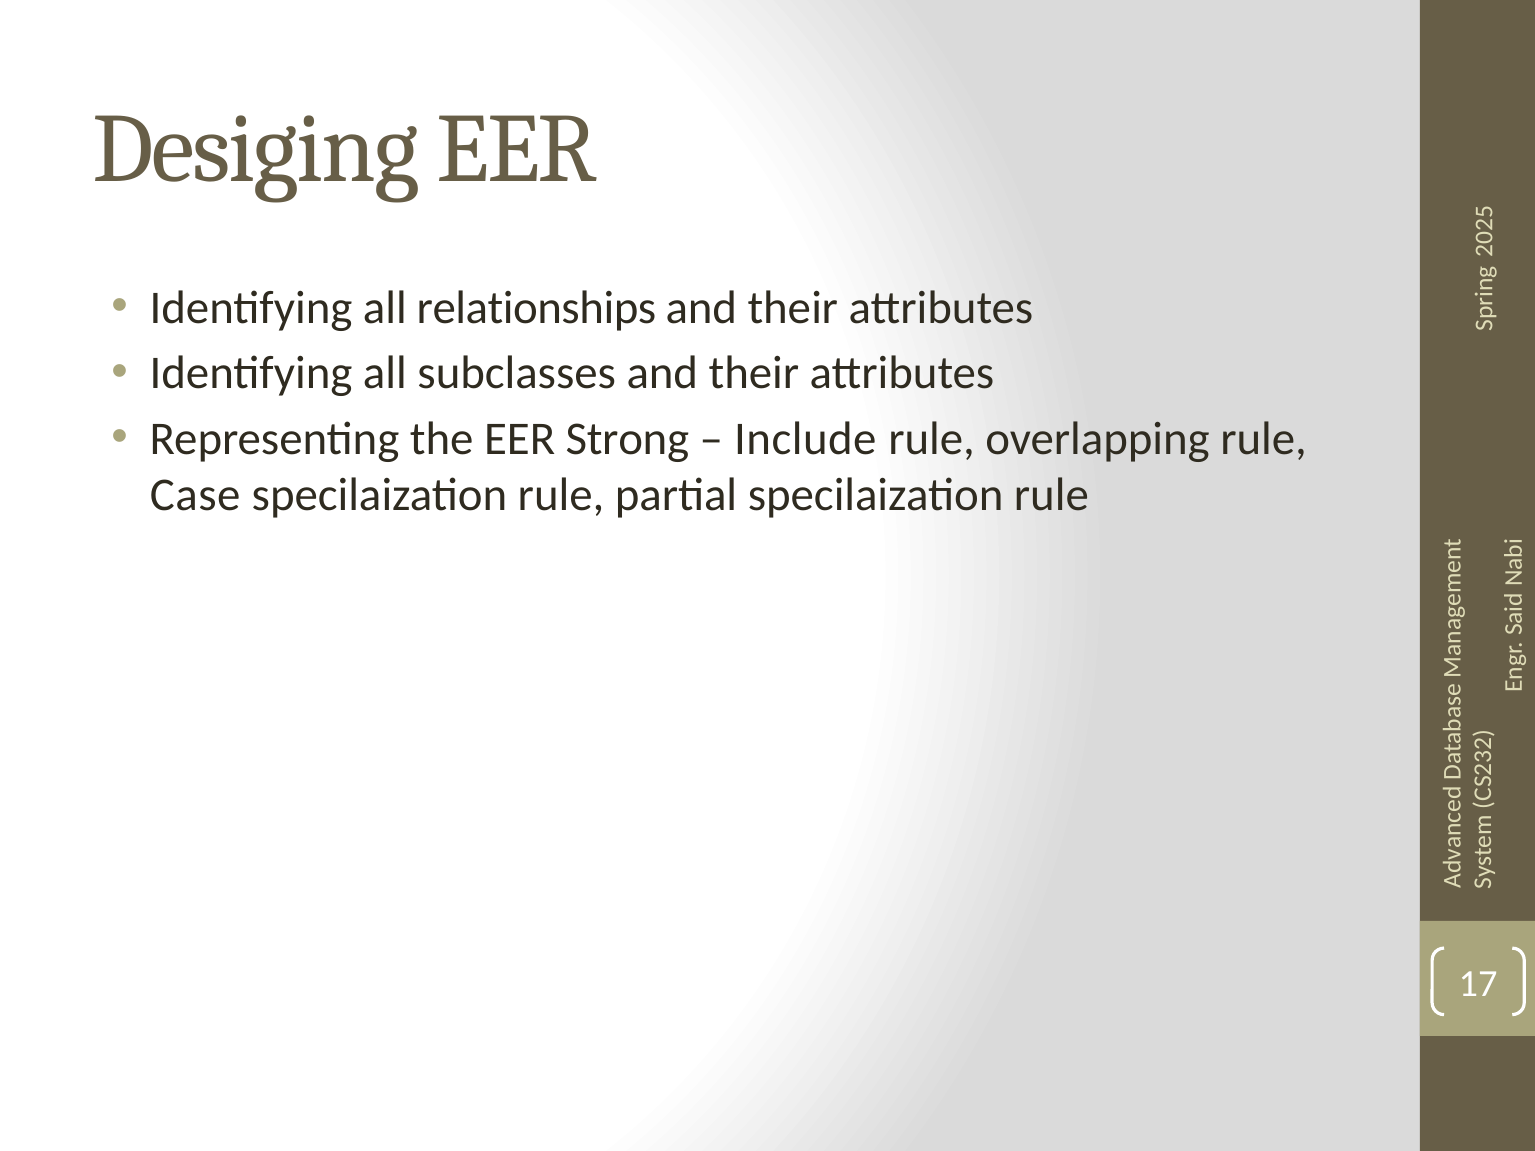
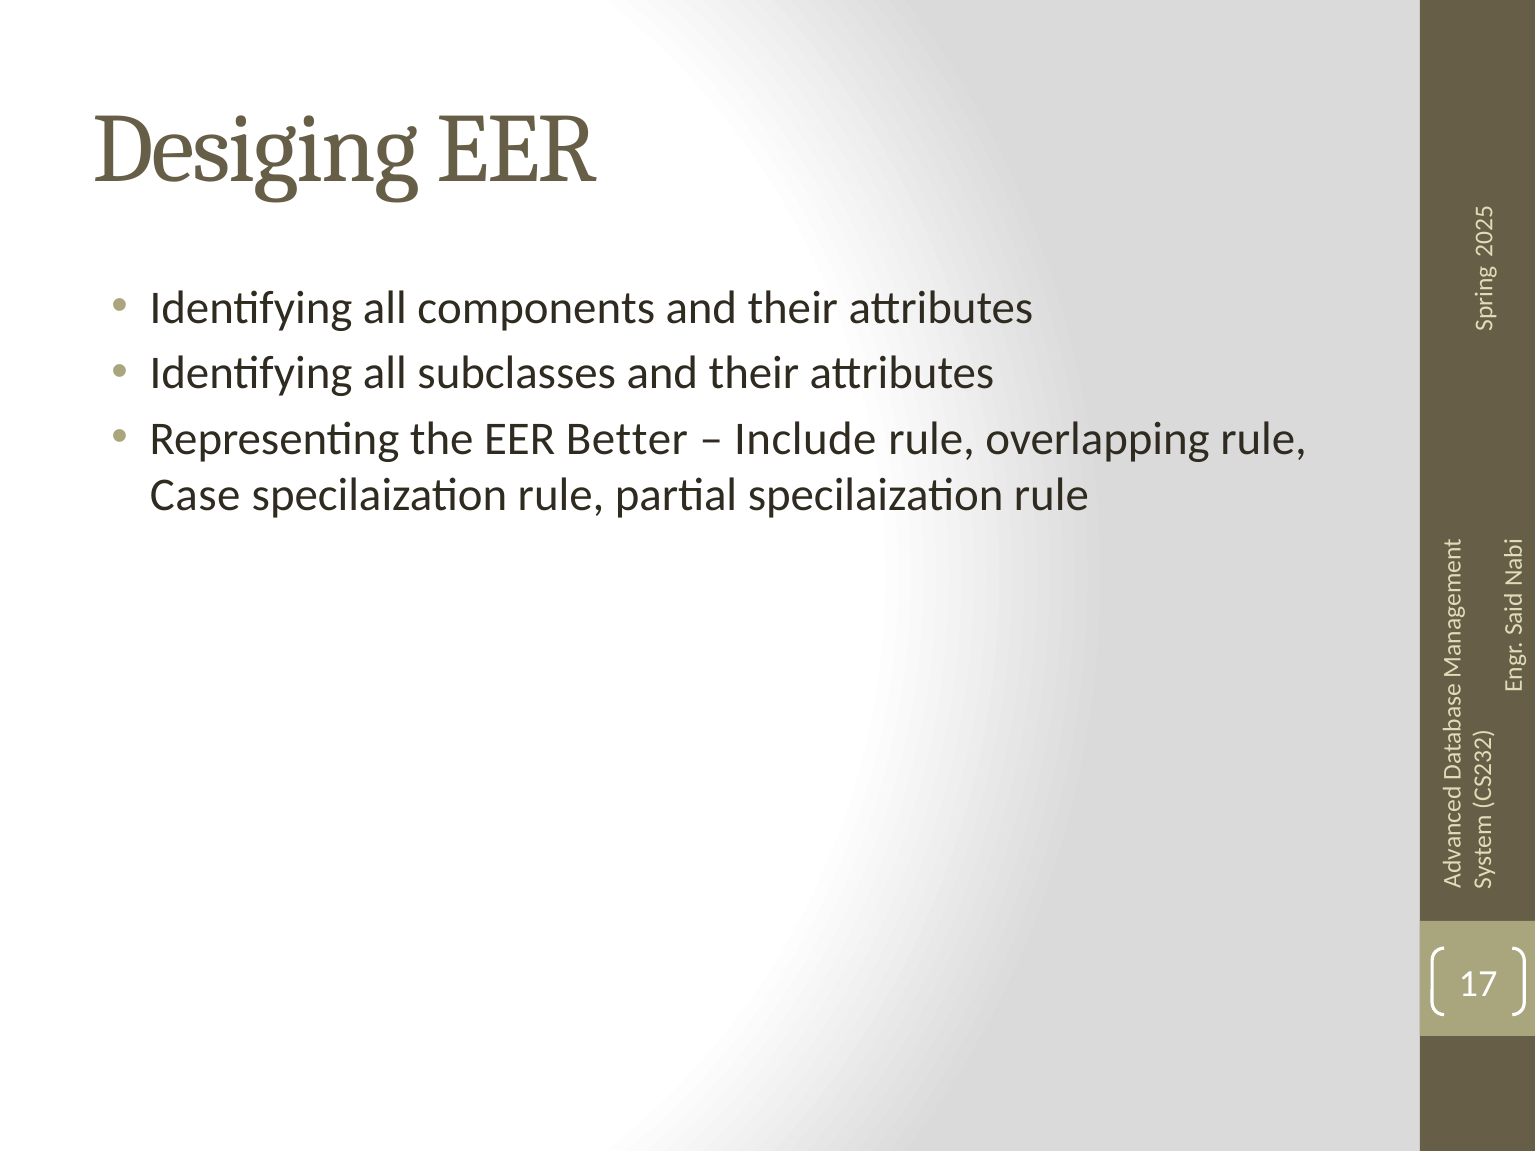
relationships: relationships -> components
Strong: Strong -> Better
